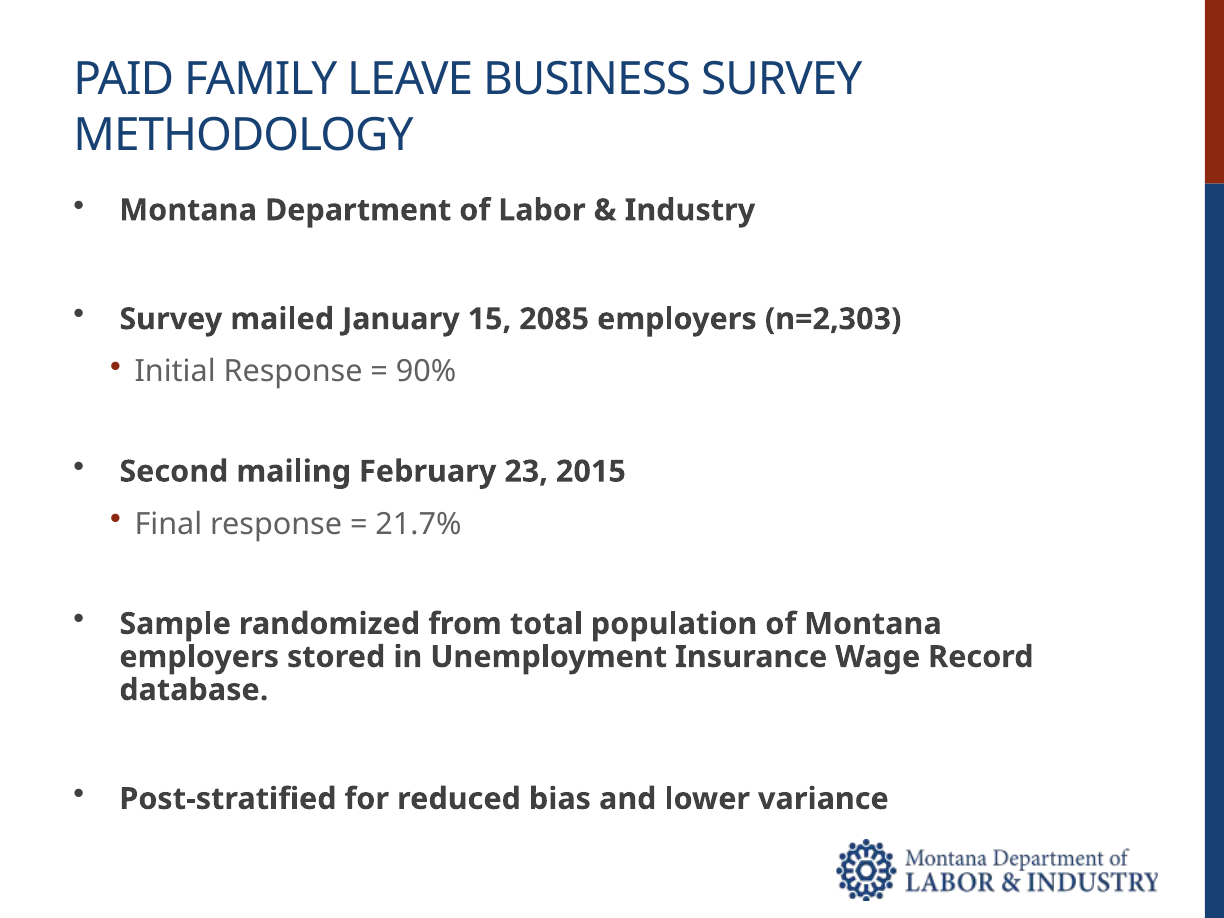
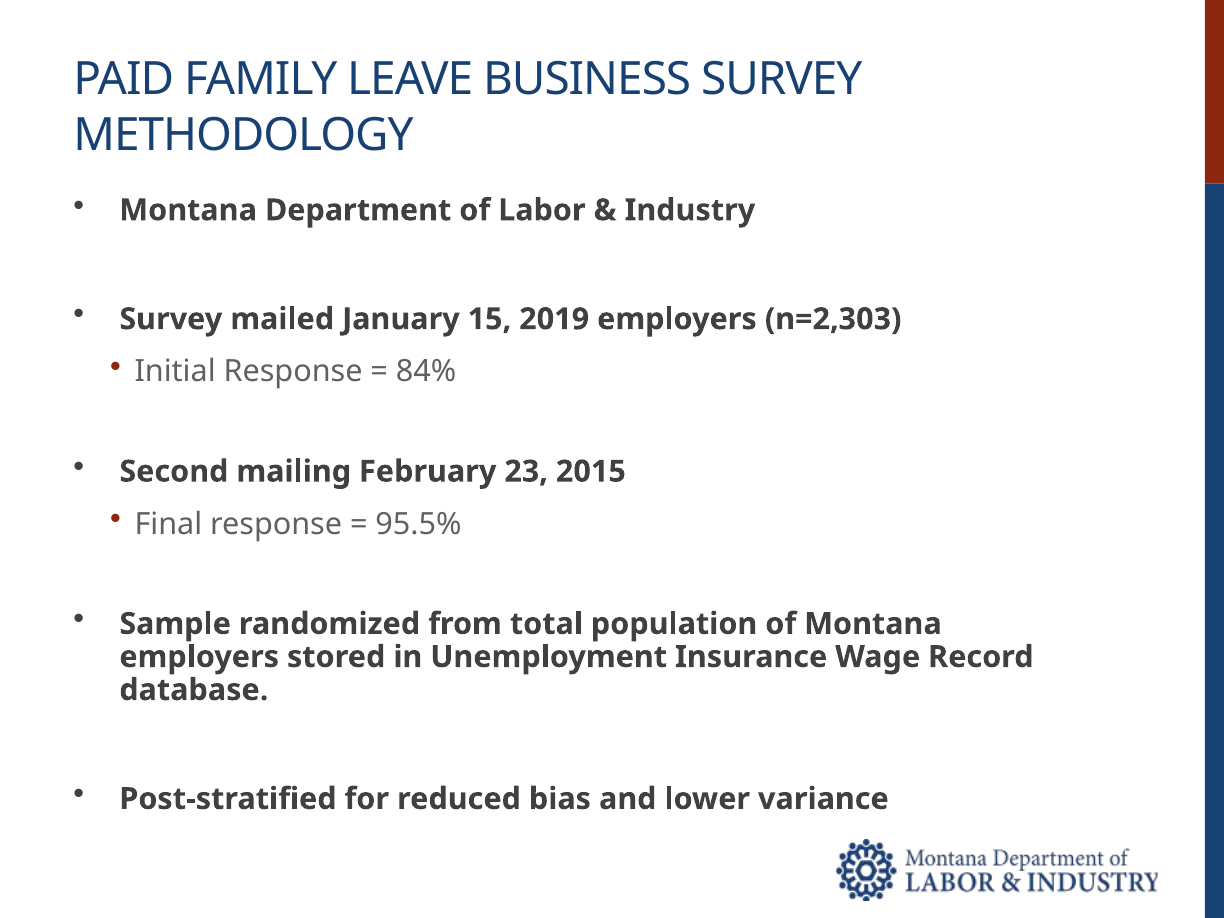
2085: 2085 -> 2019
90%: 90% -> 84%
21.7%: 21.7% -> 95.5%
